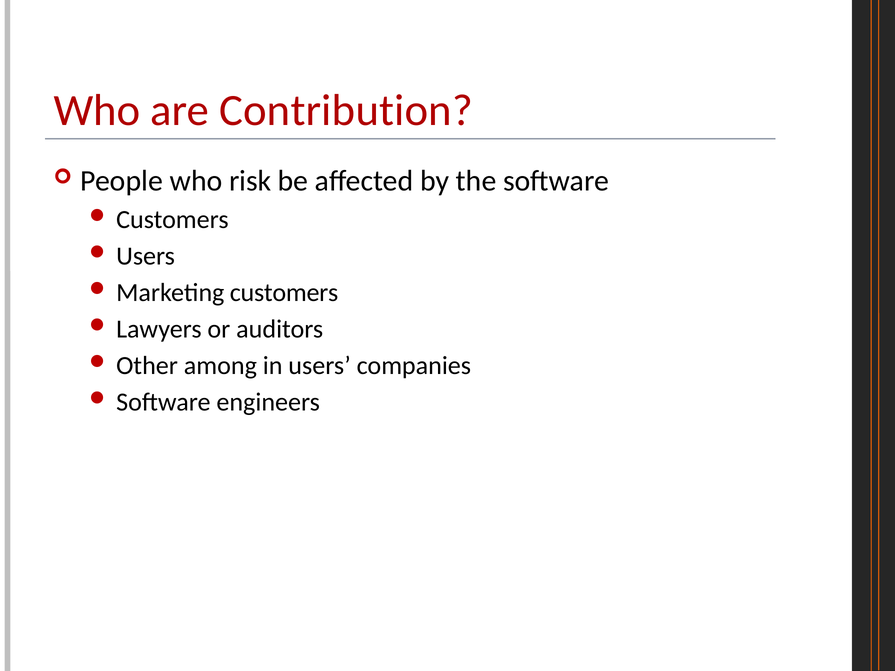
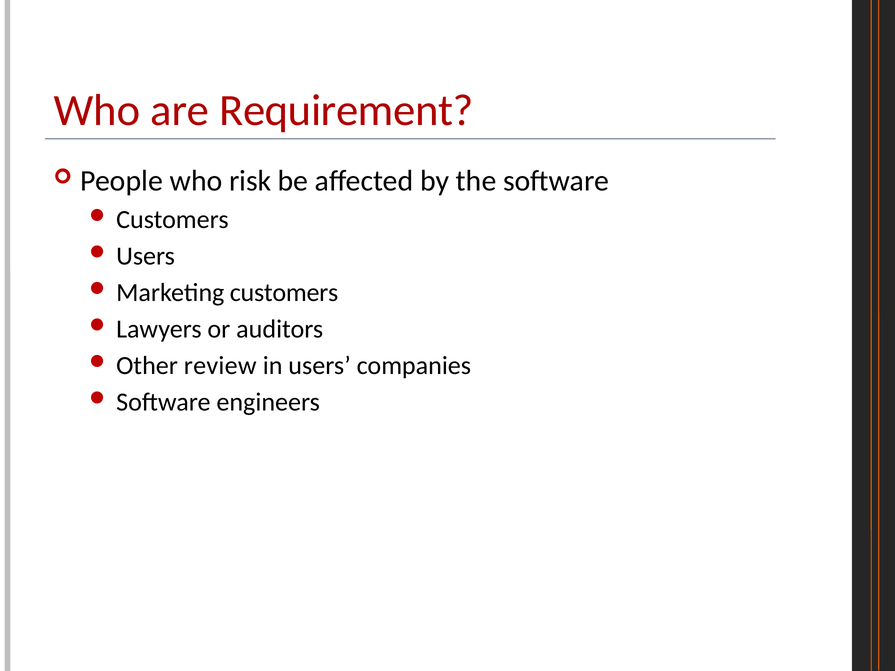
Contribution: Contribution -> Requirement
among: among -> review
